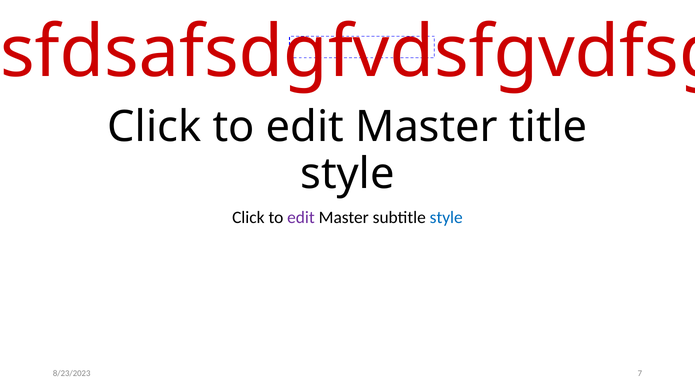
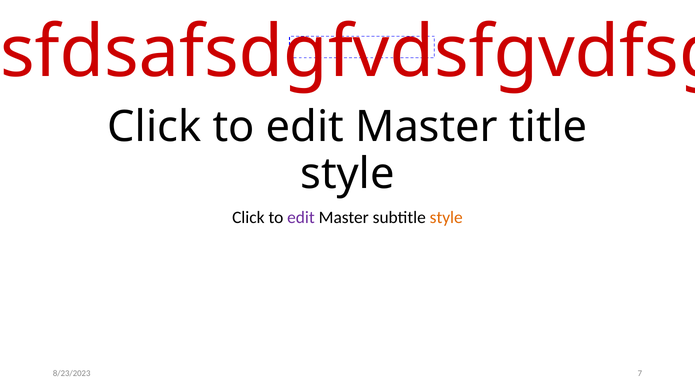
style at (446, 217) colour: blue -> orange
